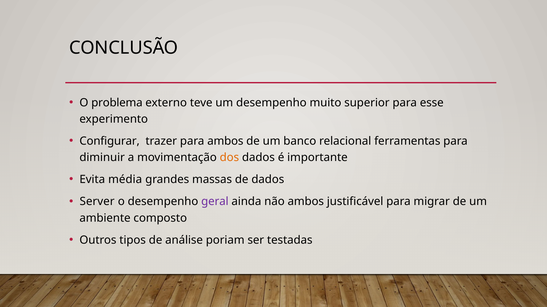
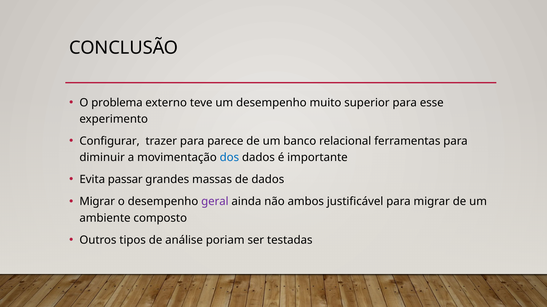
para ambos: ambos -> parece
dos colour: orange -> blue
média: média -> passar
Server at (97, 202): Server -> Migrar
